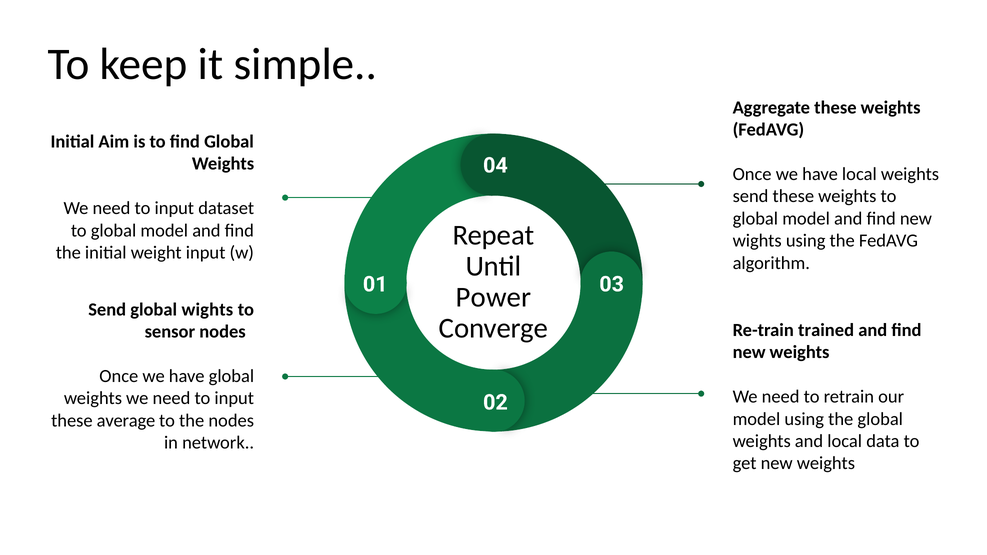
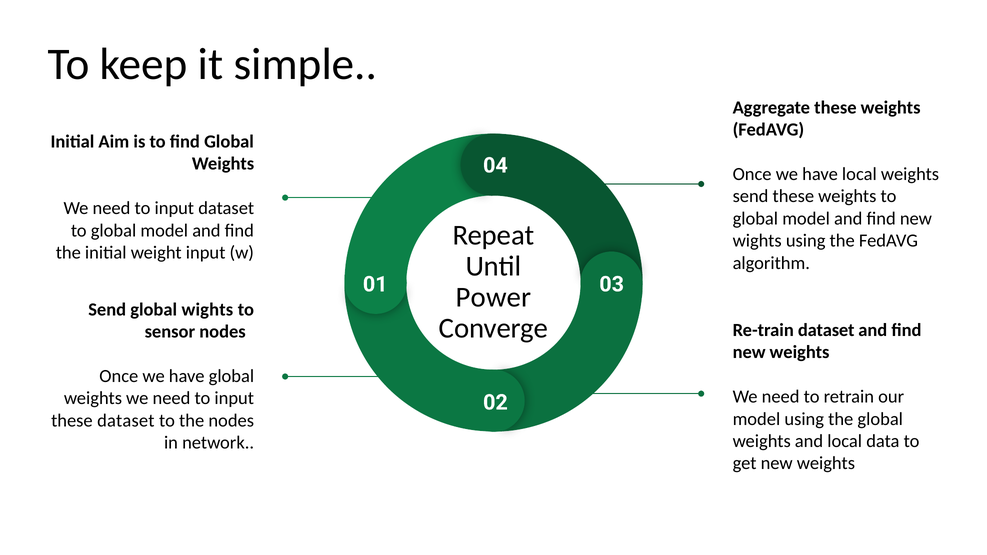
Re-train trained: trained -> dataset
these average: average -> dataset
